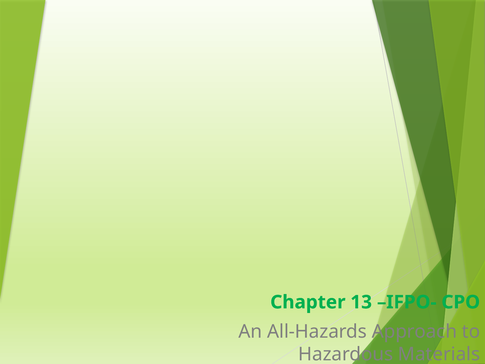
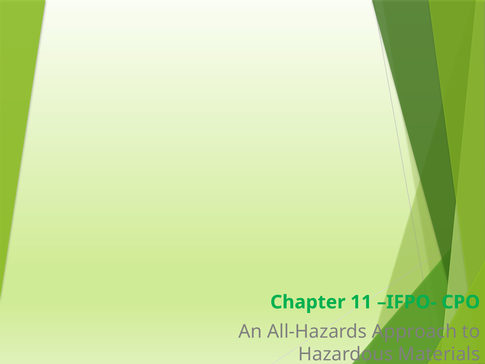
13: 13 -> 11
